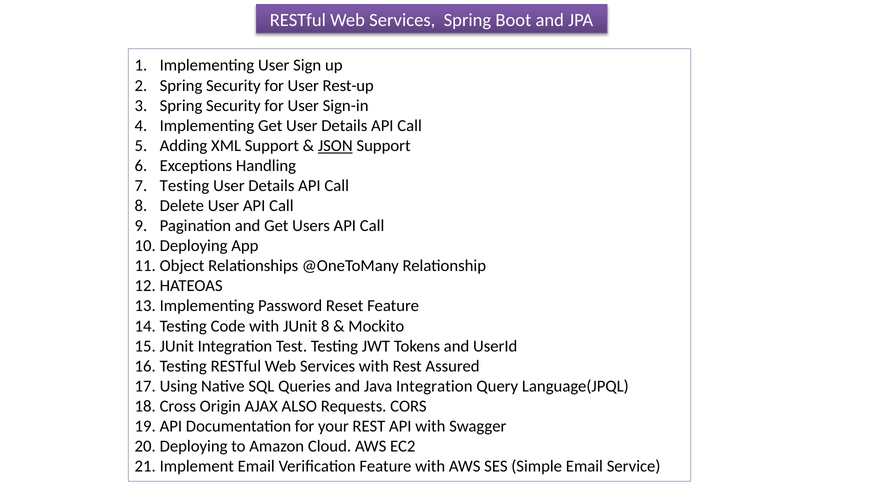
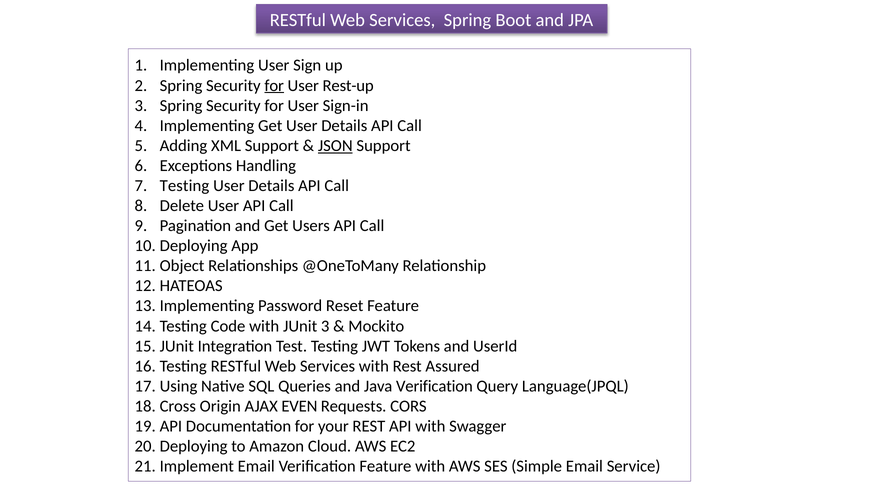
for at (274, 86) underline: none -> present
JUnit 8: 8 -> 3
Java Integration: Integration -> Verification
ALSO: ALSO -> EVEN
